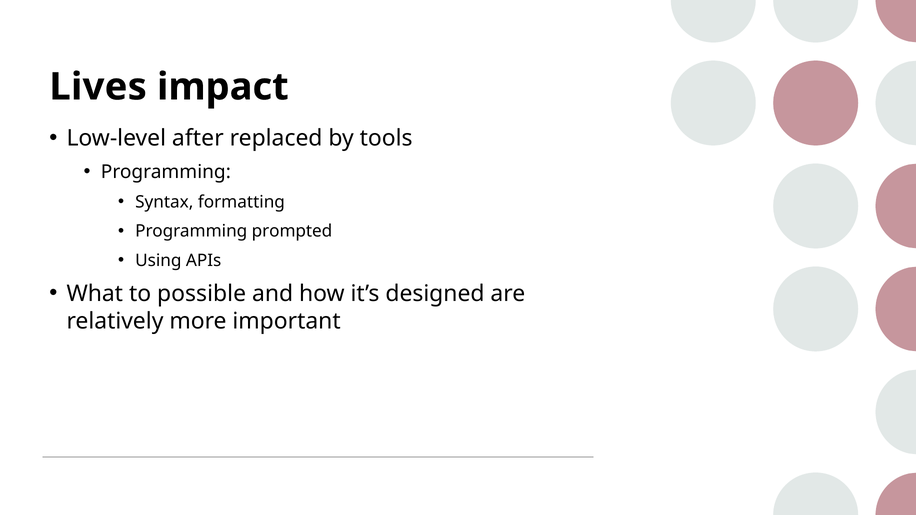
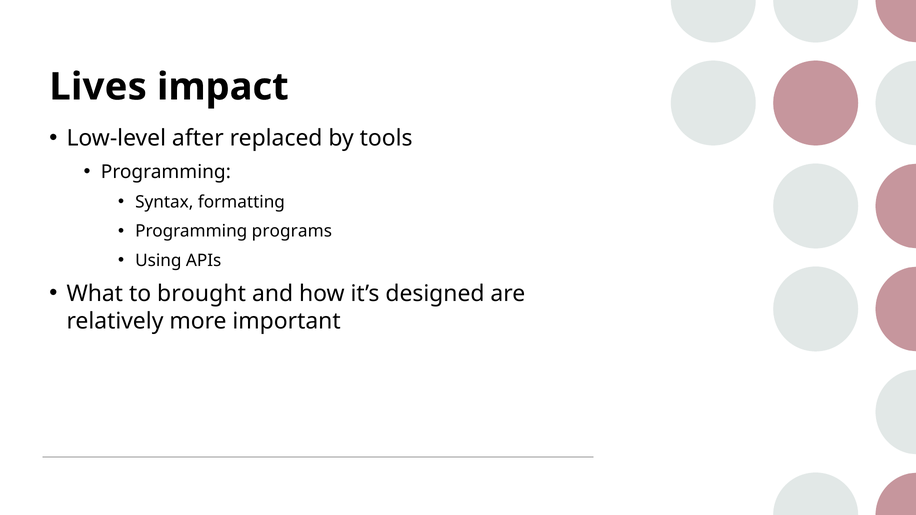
prompted: prompted -> programs
possible: possible -> brought
